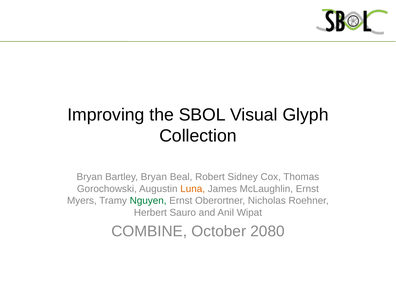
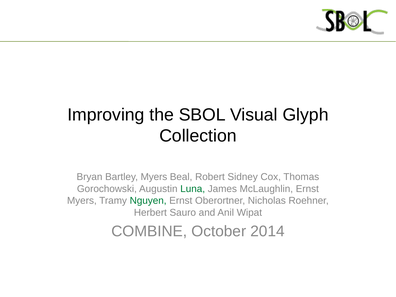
Bartley Bryan: Bryan -> Myers
Luna colour: orange -> green
2080: 2080 -> 2014
